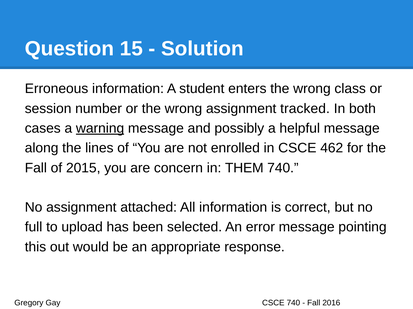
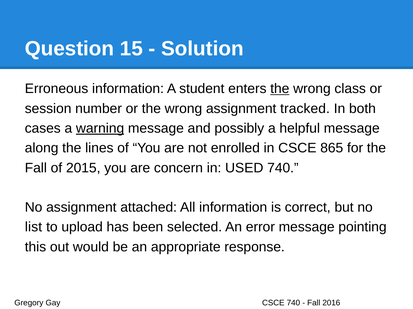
the at (280, 89) underline: none -> present
462: 462 -> 865
THEM: THEM -> USED
full: full -> list
